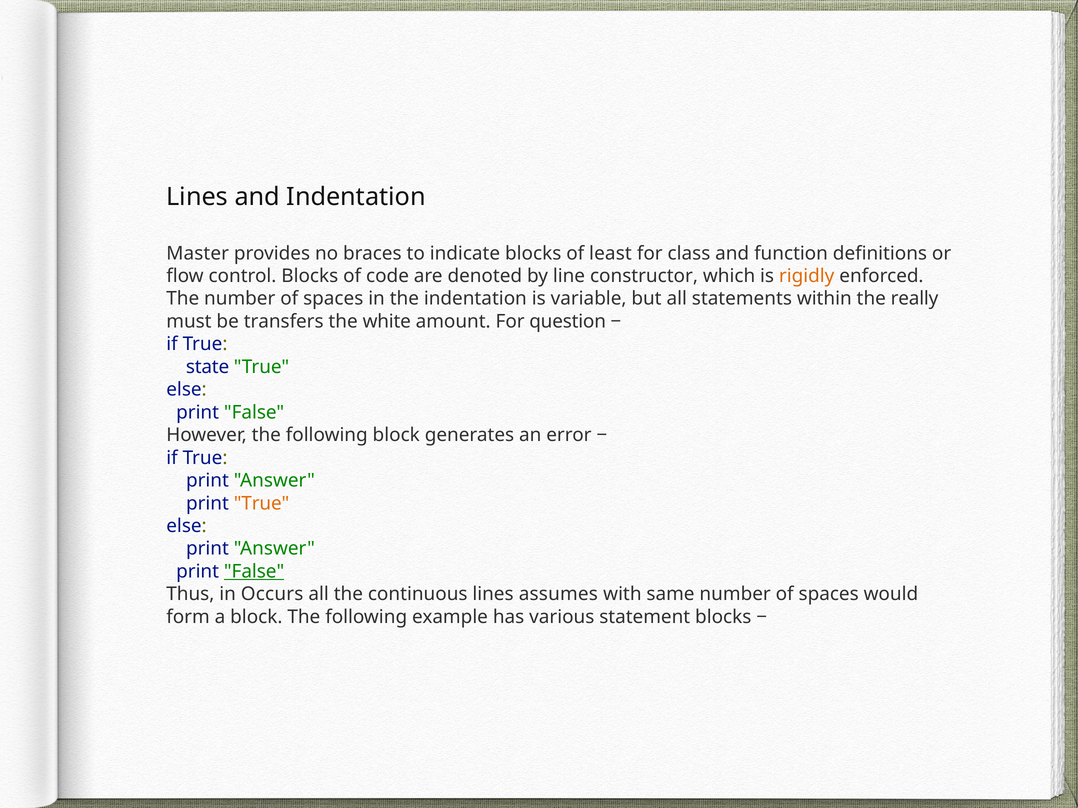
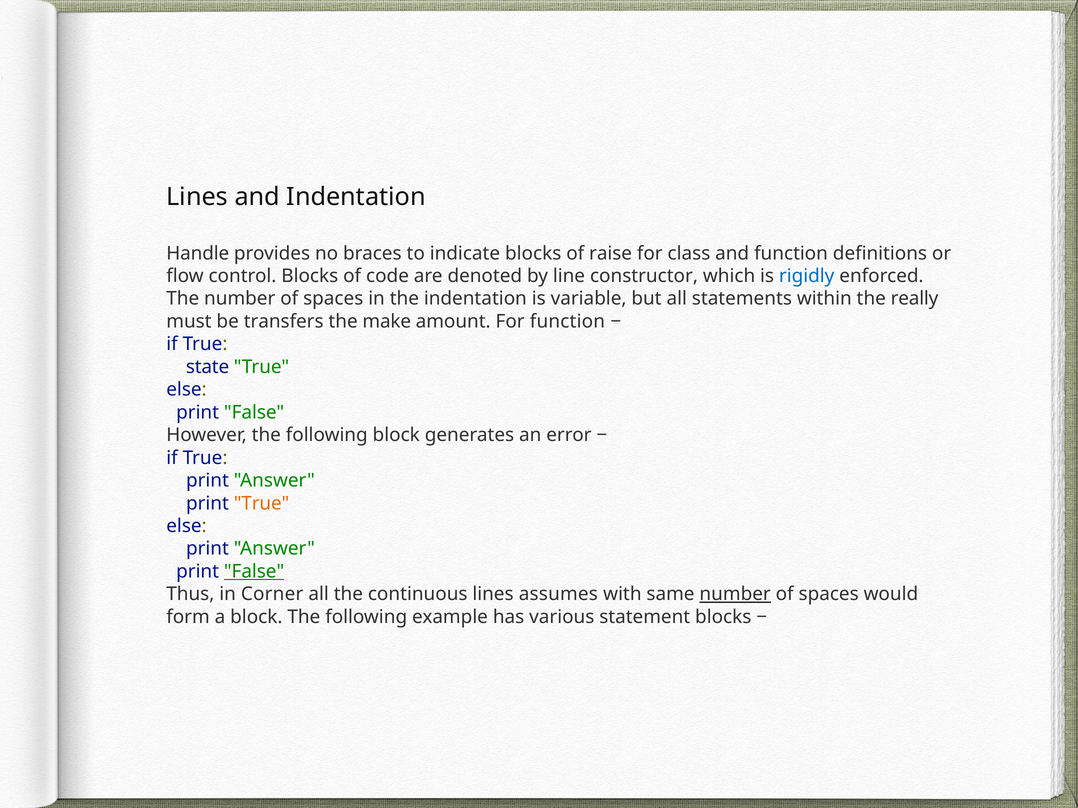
Master: Master -> Handle
least: least -> raise
rigidly colour: orange -> blue
white: white -> make
For question: question -> function
Occurs: Occurs -> Corner
number at (735, 595) underline: none -> present
